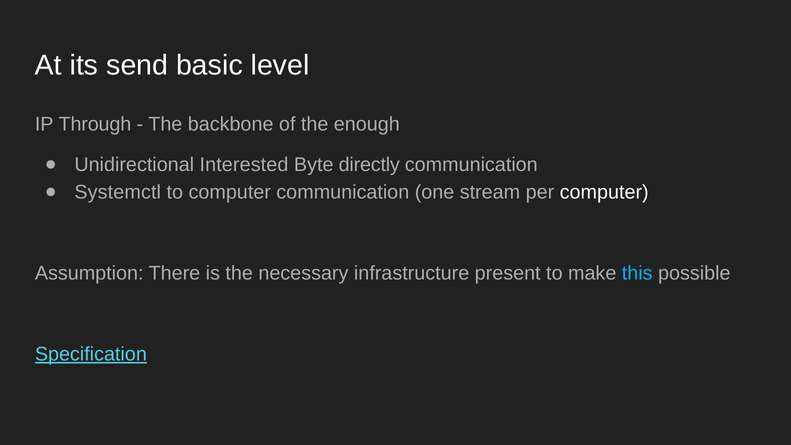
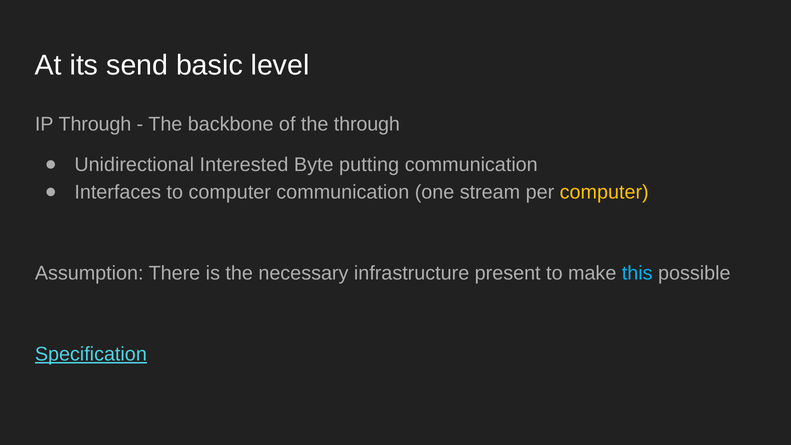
the enough: enough -> through
directly: directly -> putting
Systemctl: Systemctl -> Interfaces
computer at (604, 192) colour: white -> yellow
